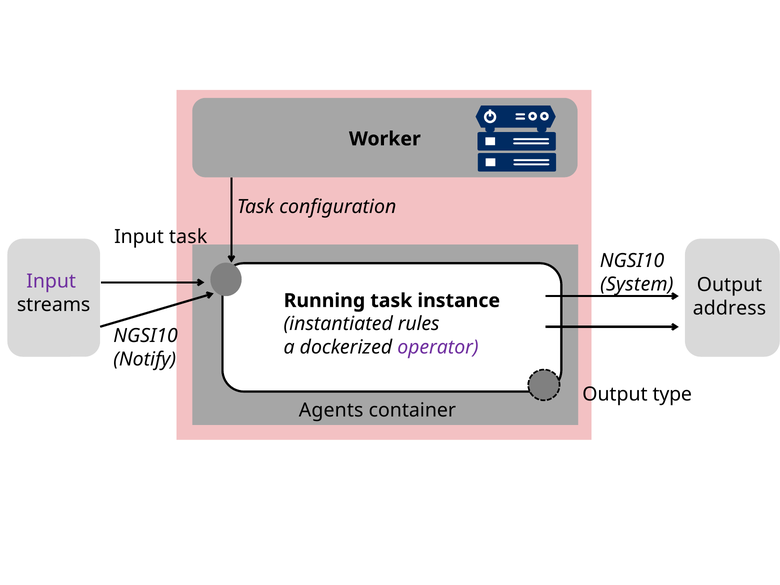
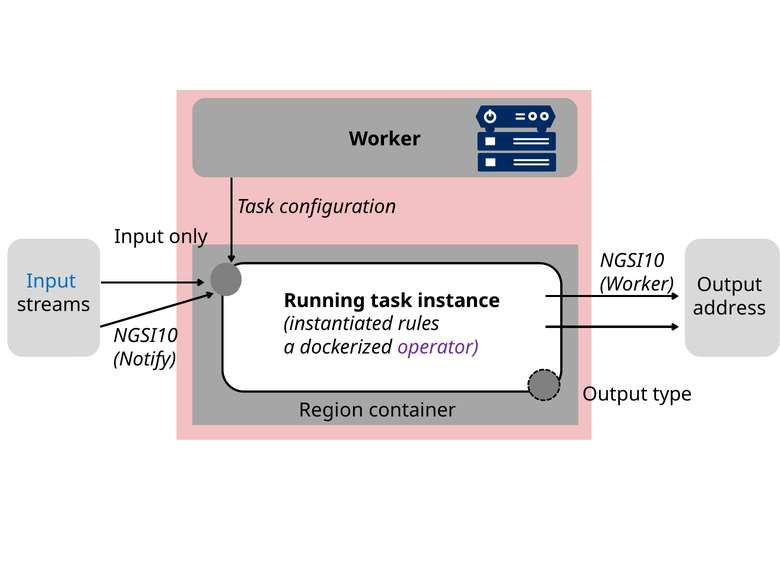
Input task: task -> only
Input at (51, 281) colour: purple -> blue
System at (637, 284): System -> Worker
Agents: Agents -> Region
